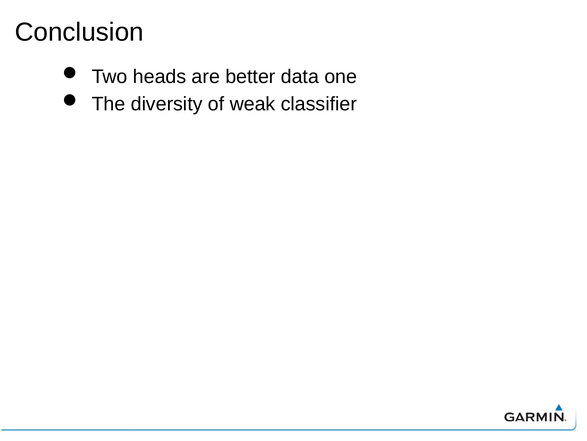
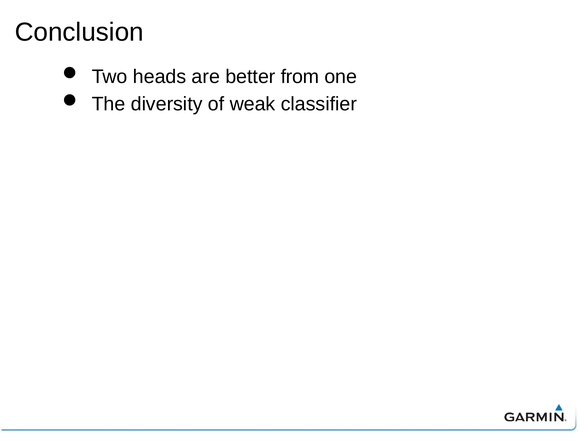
data: data -> from
